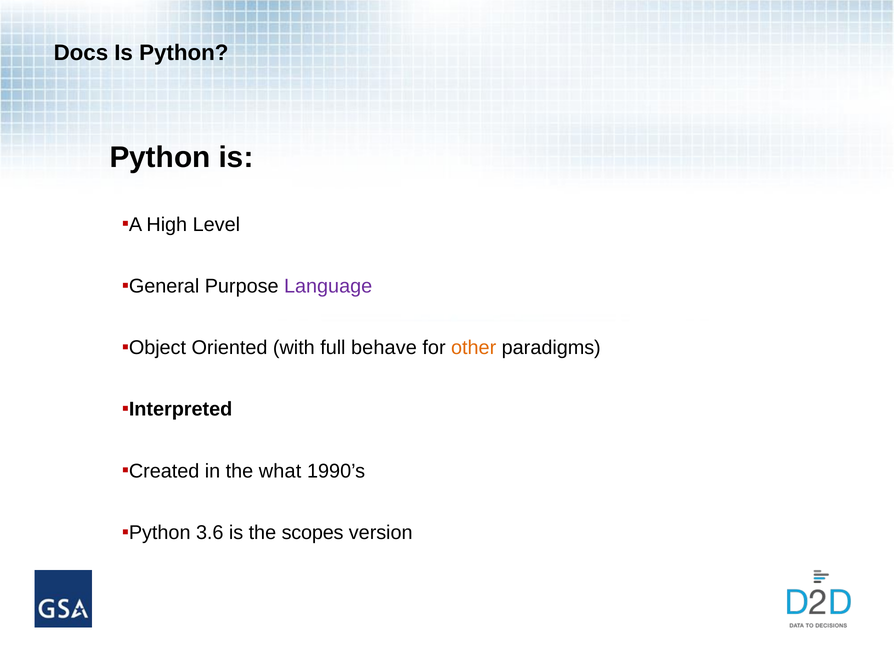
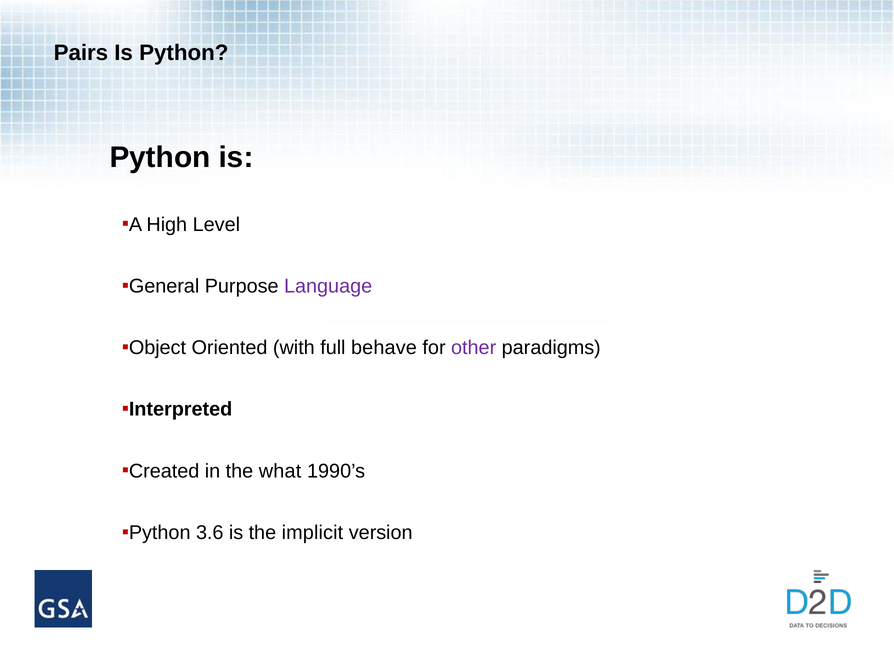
Docs: Docs -> Pairs
other colour: orange -> purple
scopes: scopes -> implicit
